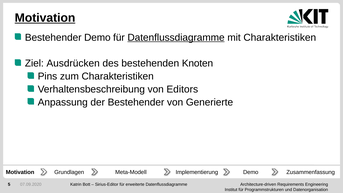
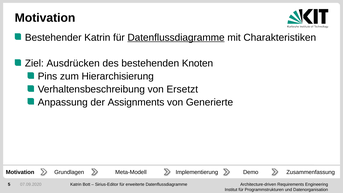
Motivation at (45, 18) underline: present -> none
Bestehender Demo: Demo -> Katrin
zum Charakteristiken: Charakteristiken -> Hierarchisierung
Editors: Editors -> Ersetzt
der Bestehender: Bestehender -> Assignments
